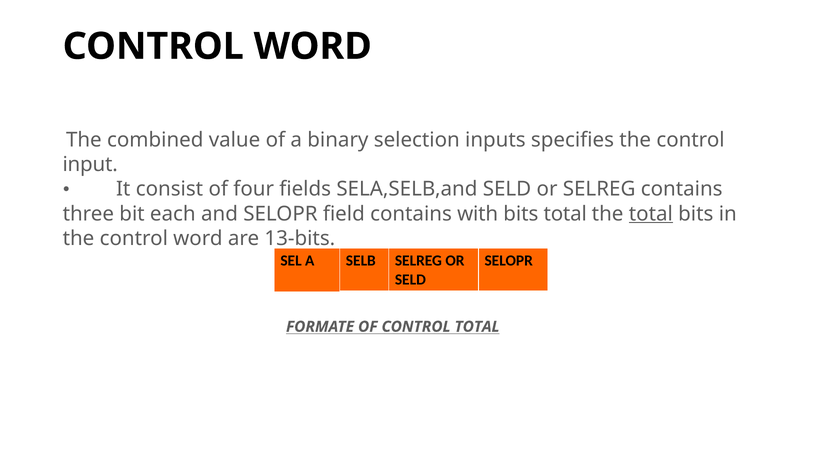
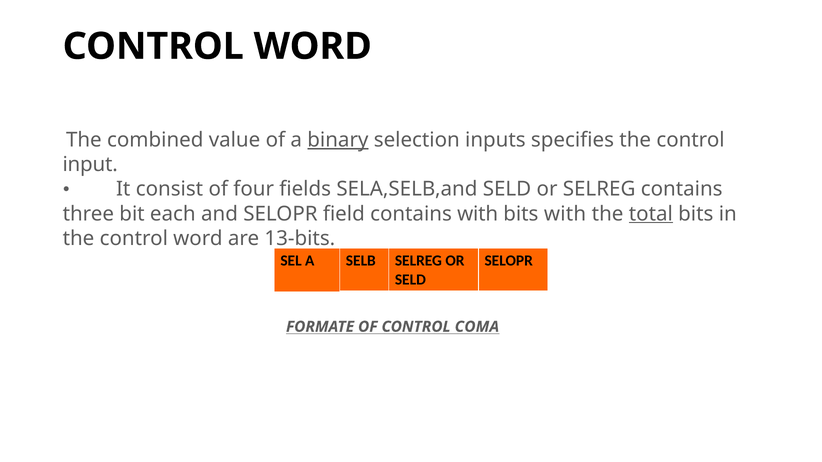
binary underline: none -> present
bits total: total -> with
CONTROL TOTAL: TOTAL -> COMA
